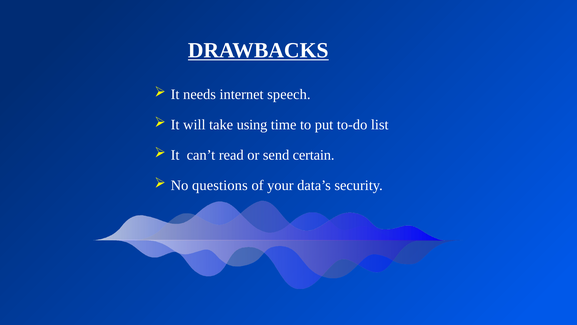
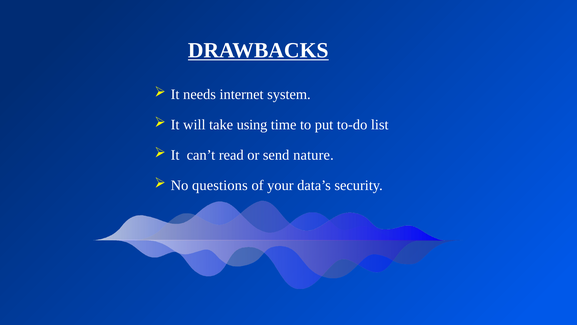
speech: speech -> system
certain: certain -> nature
